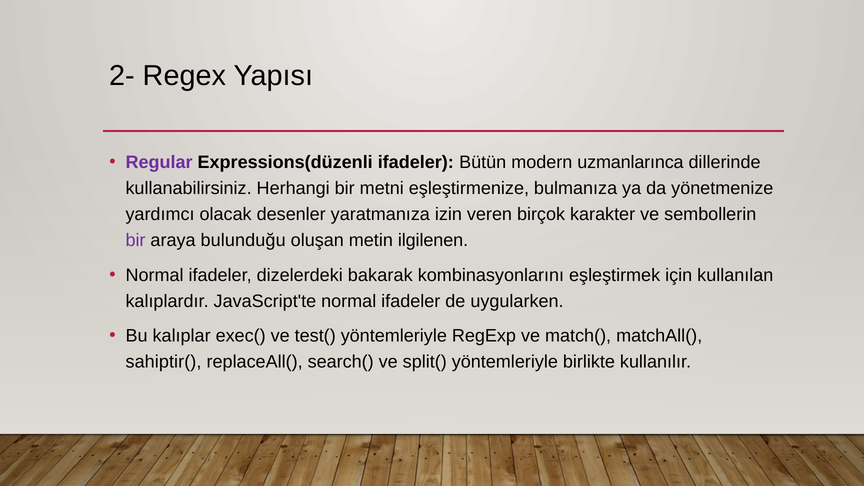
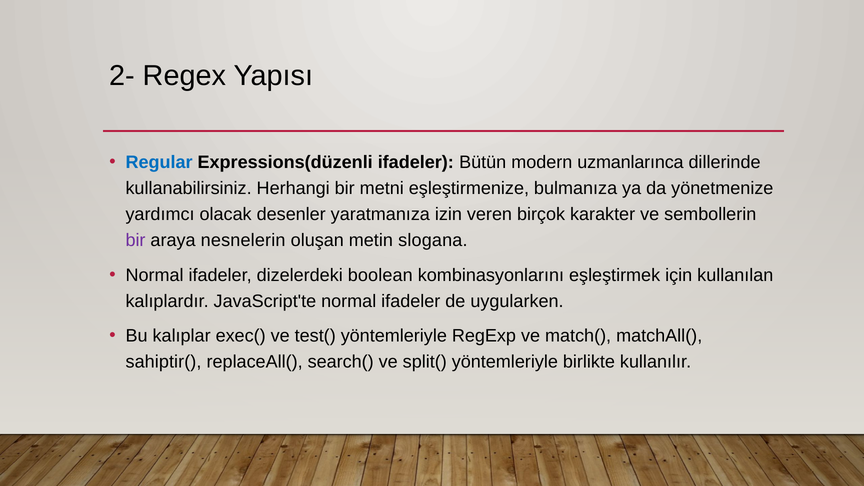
Regular colour: purple -> blue
bulunduğu: bulunduğu -> nesnelerin
ilgilenen: ilgilenen -> slogana
bakarak: bakarak -> boolean
